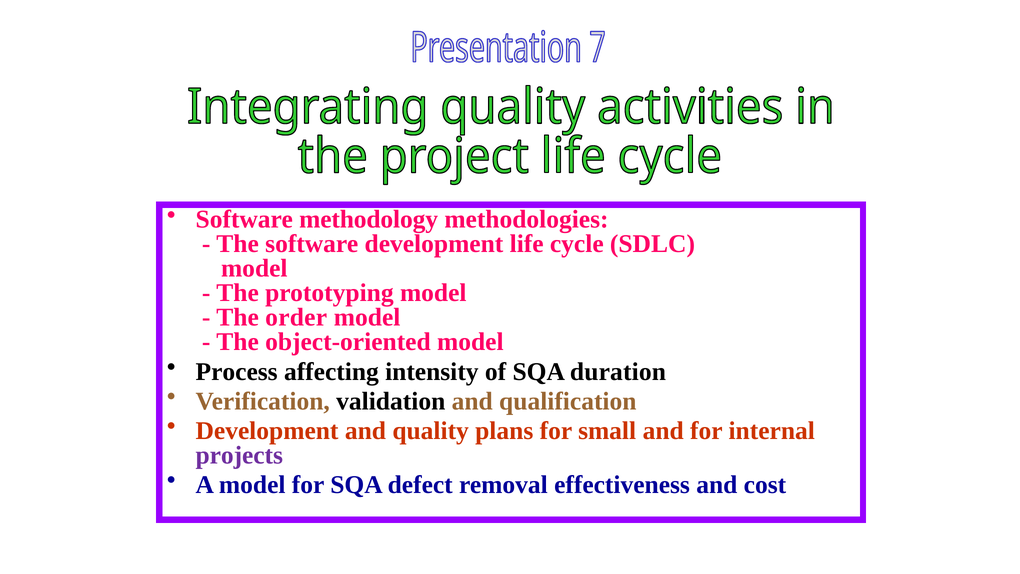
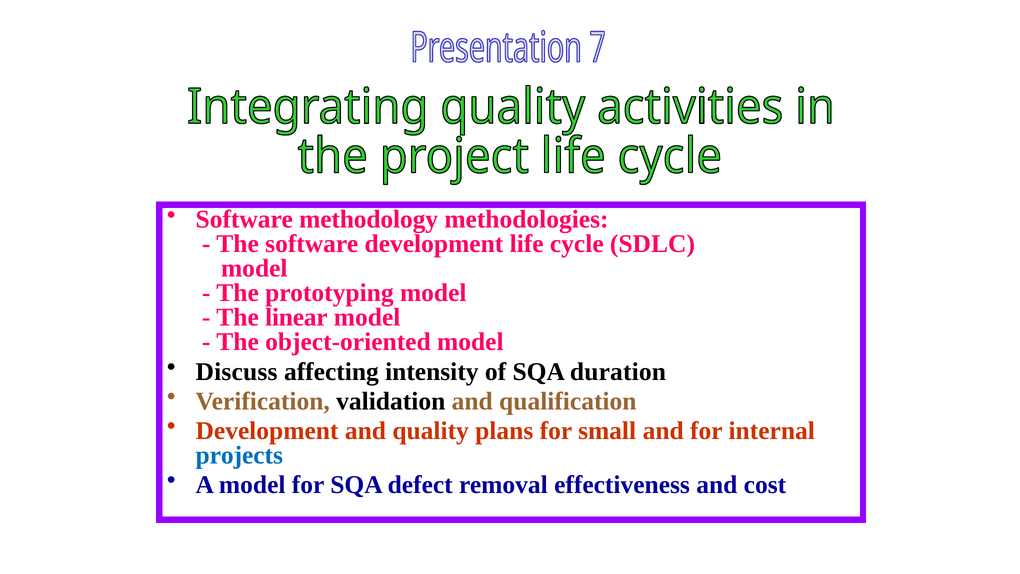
order: order -> linear
Process: Process -> Discuss
projects colour: purple -> blue
